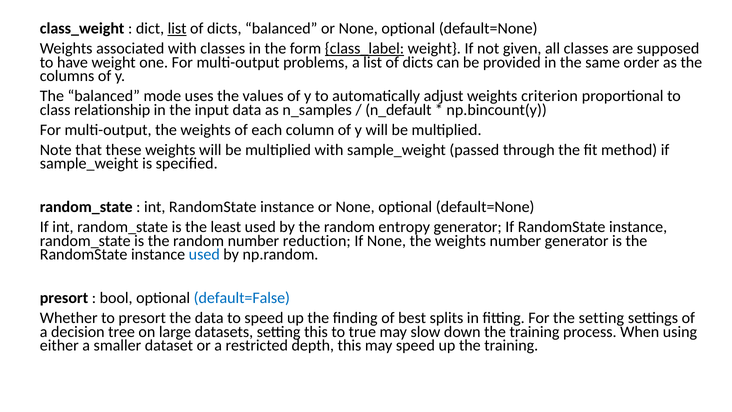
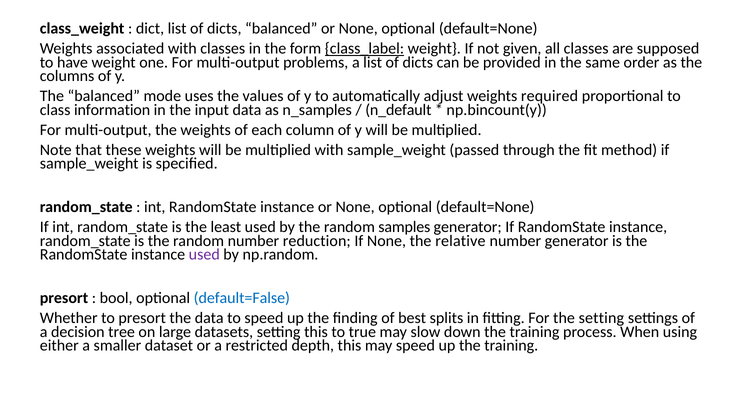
list at (177, 28) underline: present -> none
criterion: criterion -> required
relationship: relationship -> information
entropy: entropy -> samples
None the weights: weights -> relative
used at (204, 254) colour: blue -> purple
